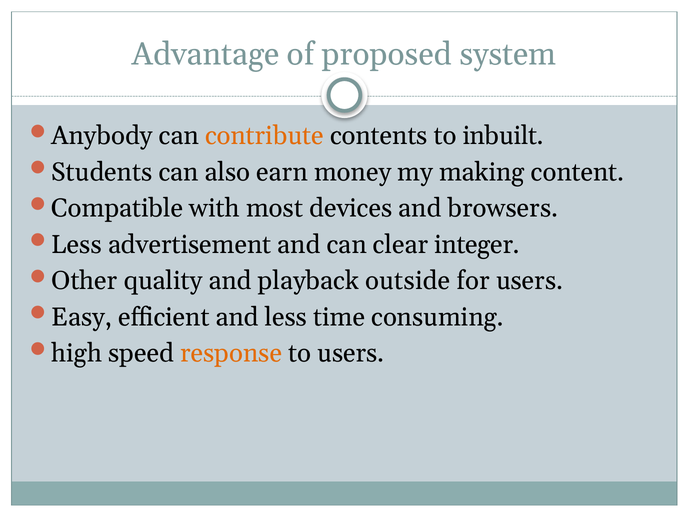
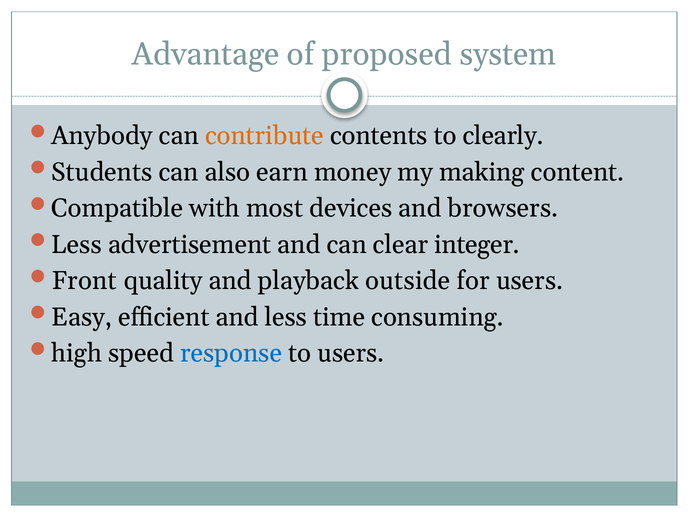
inbuilt: inbuilt -> clearly
Other: Other -> Front
response colour: orange -> blue
